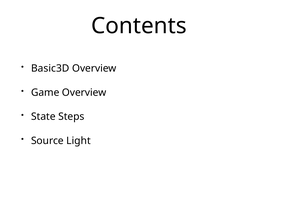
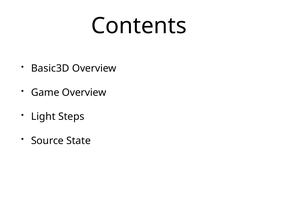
State: State -> Light
Light: Light -> State
